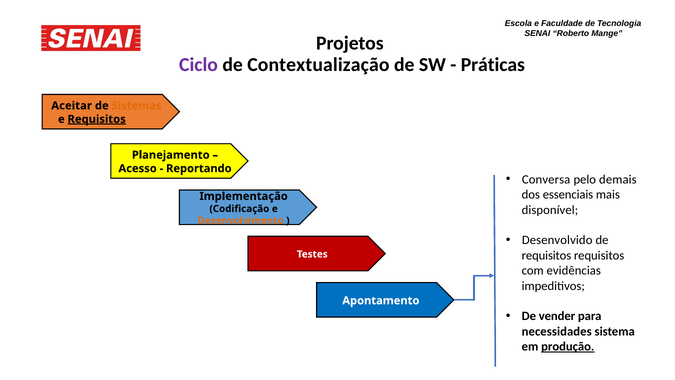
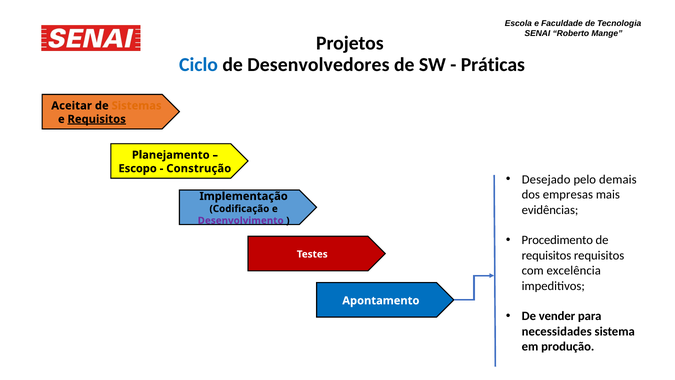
Ciclo colour: purple -> blue
Contextualização: Contextualização -> Desenvolvedores
Acesso: Acesso -> Escopo
Reportando: Reportando -> Construção
Conversa: Conversa -> Desejado
essenciais: essenciais -> empresas
disponível: disponível -> evidências
Desenvolvimento colour: orange -> purple
Desenvolvido: Desenvolvido -> Procedimento
evidências: evidências -> excelência
produção underline: present -> none
